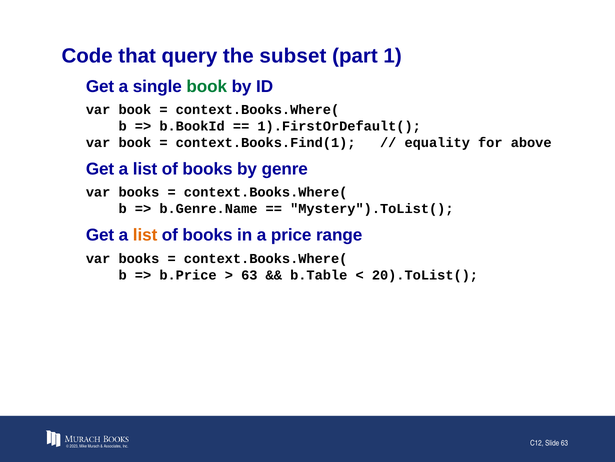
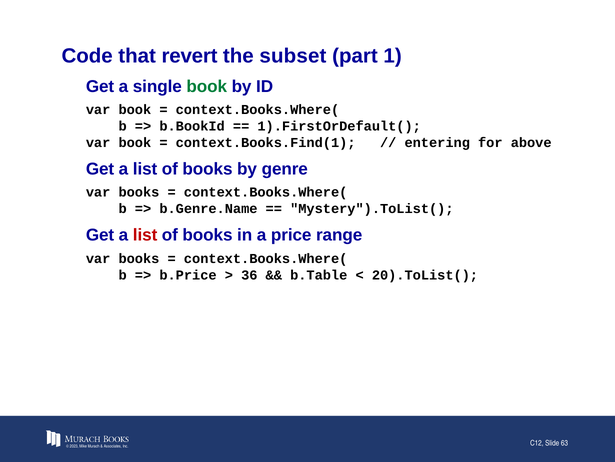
query: query -> revert
equality: equality -> entering
list at (145, 235) colour: orange -> red
63 at (249, 275): 63 -> 36
